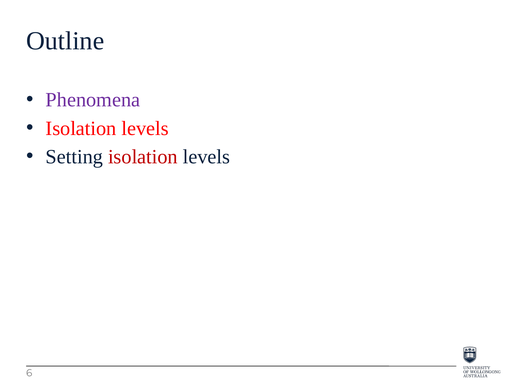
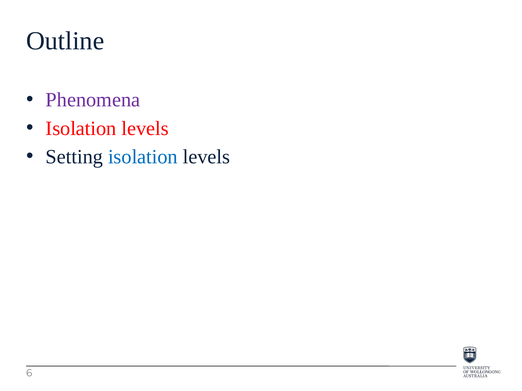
isolation at (143, 157) colour: red -> blue
